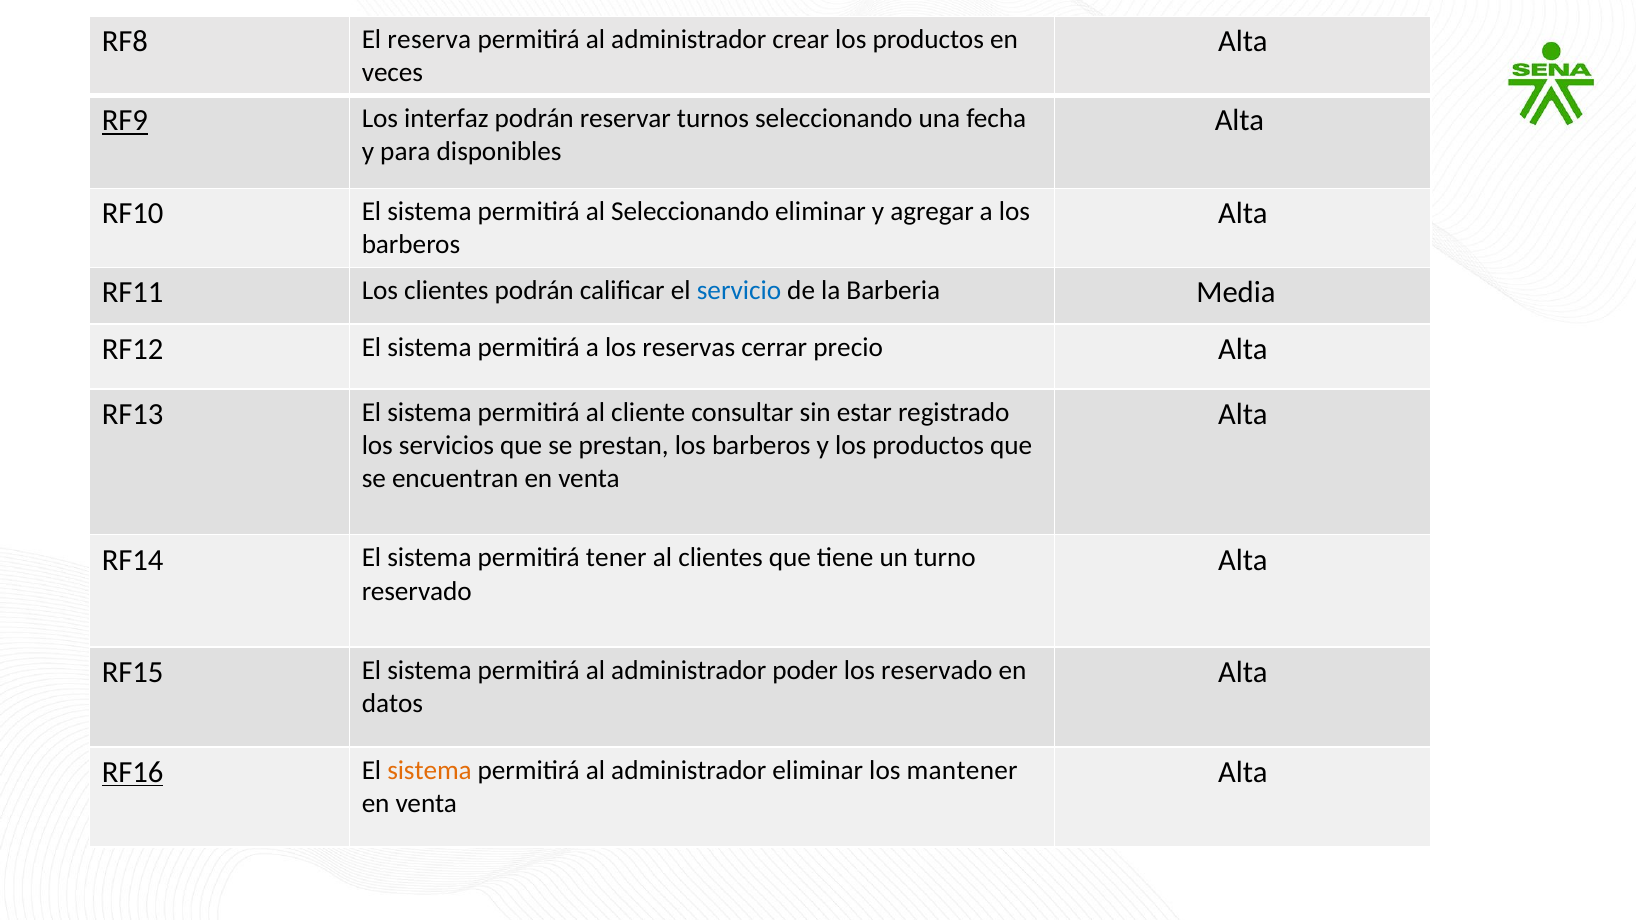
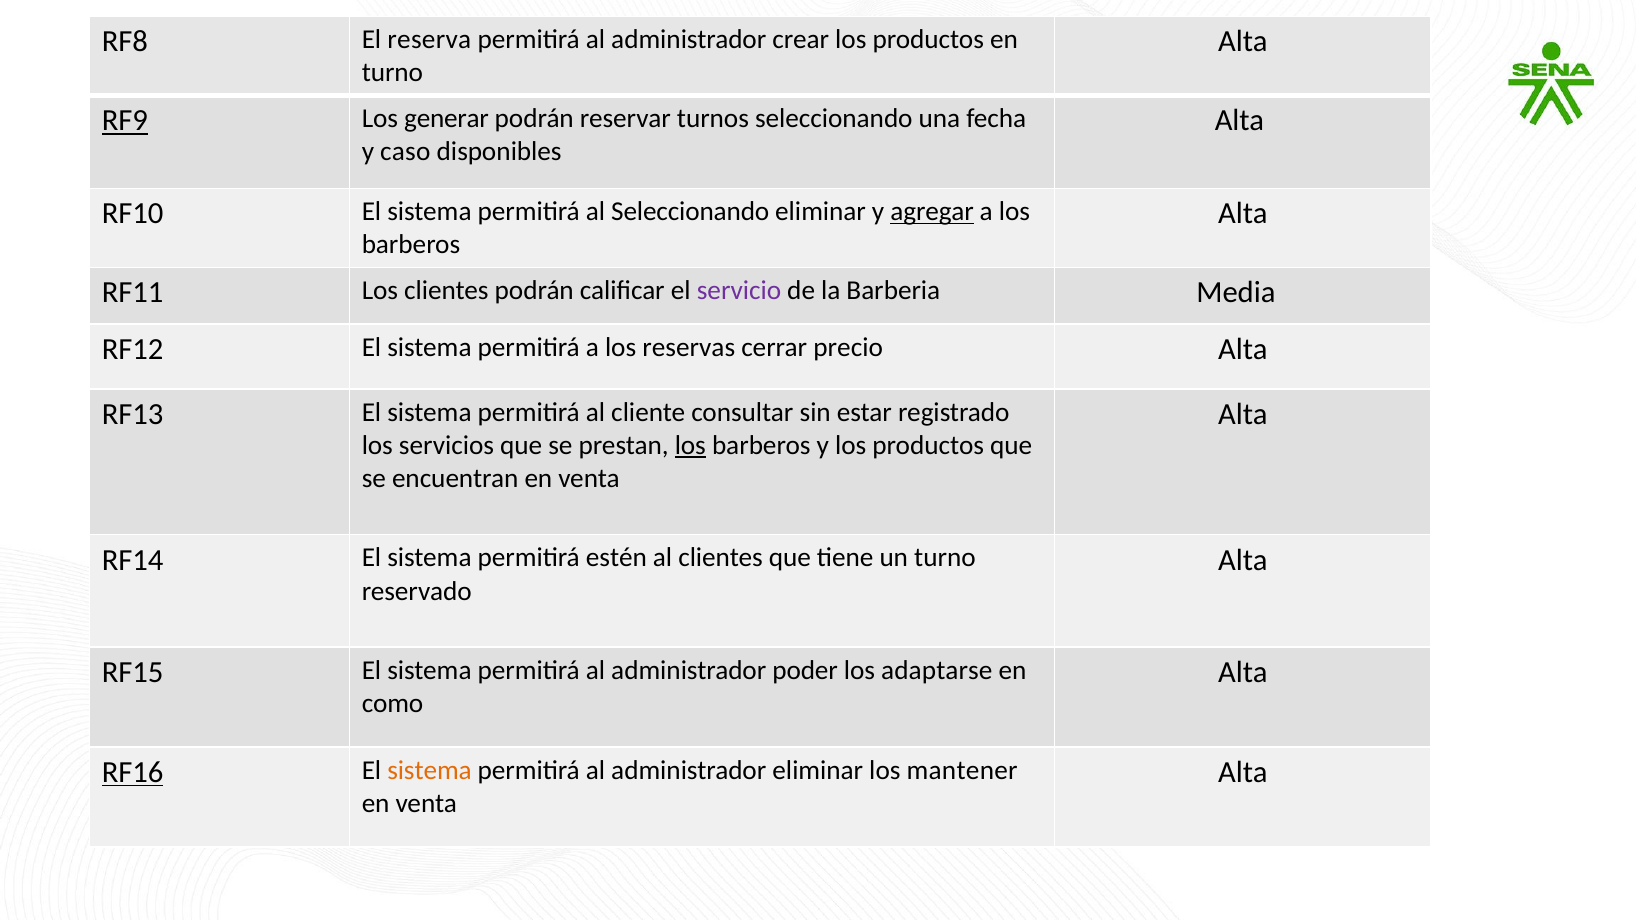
veces at (392, 73): veces -> turno
interfaz: interfaz -> generar
para: para -> caso
agregar underline: none -> present
servicio colour: blue -> purple
los at (690, 446) underline: none -> present
tener: tener -> estén
los reservado: reservado -> adaptarse
datos: datos -> como
